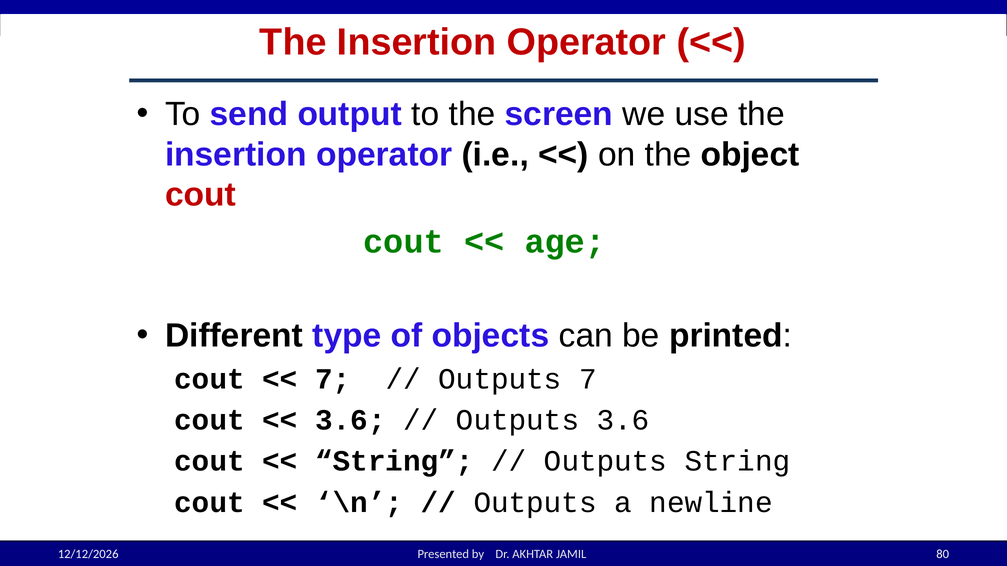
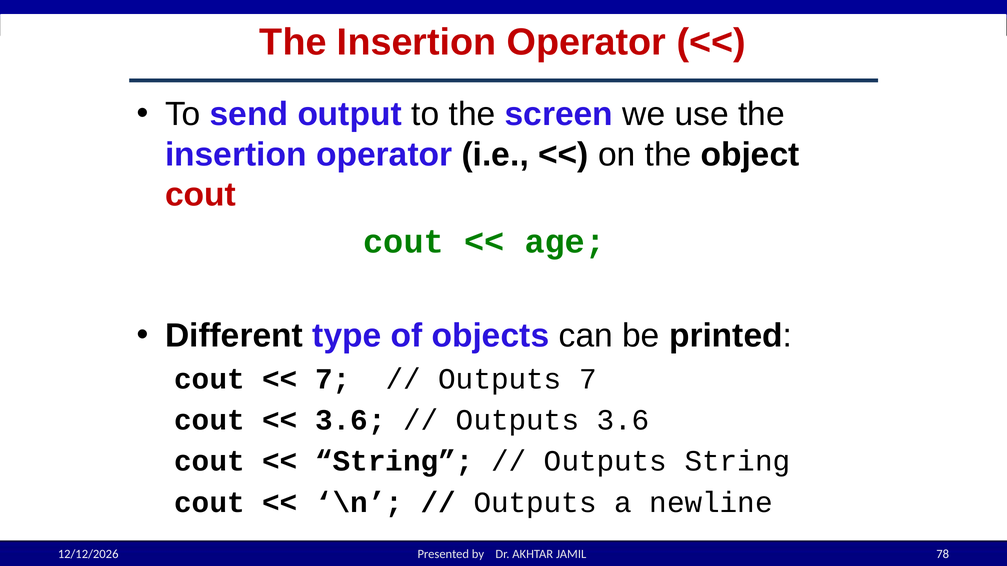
80: 80 -> 78
